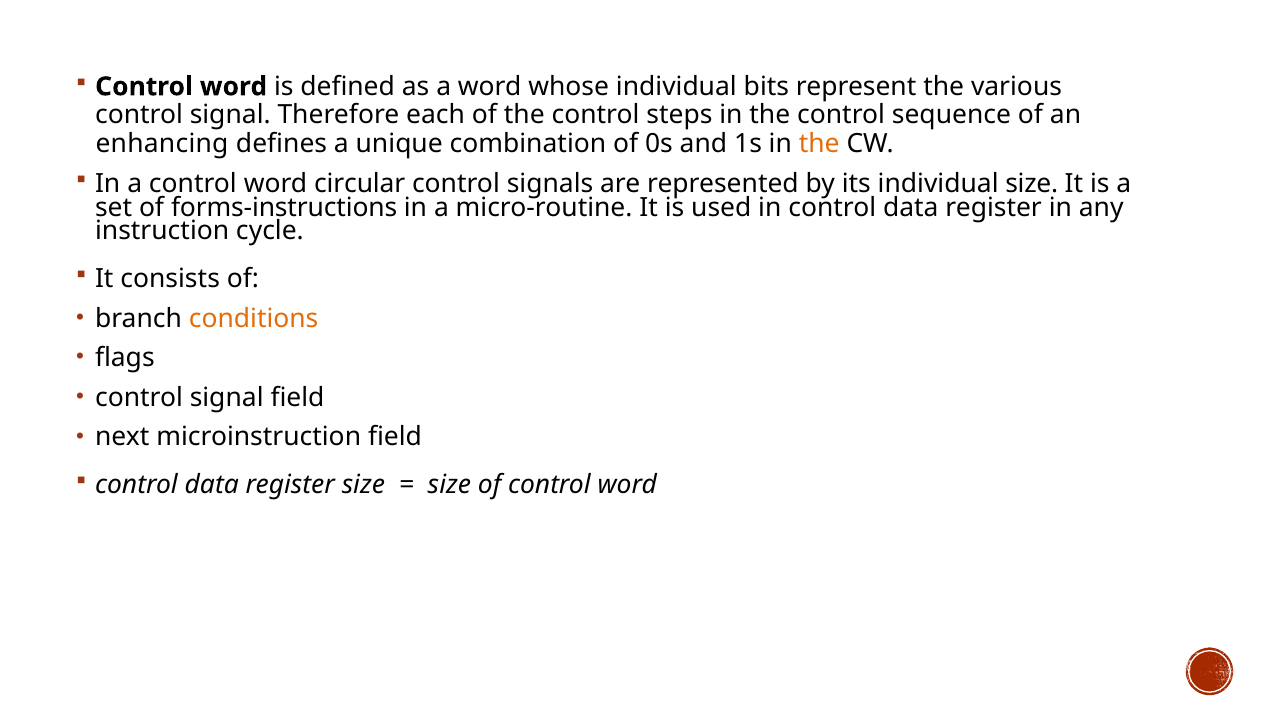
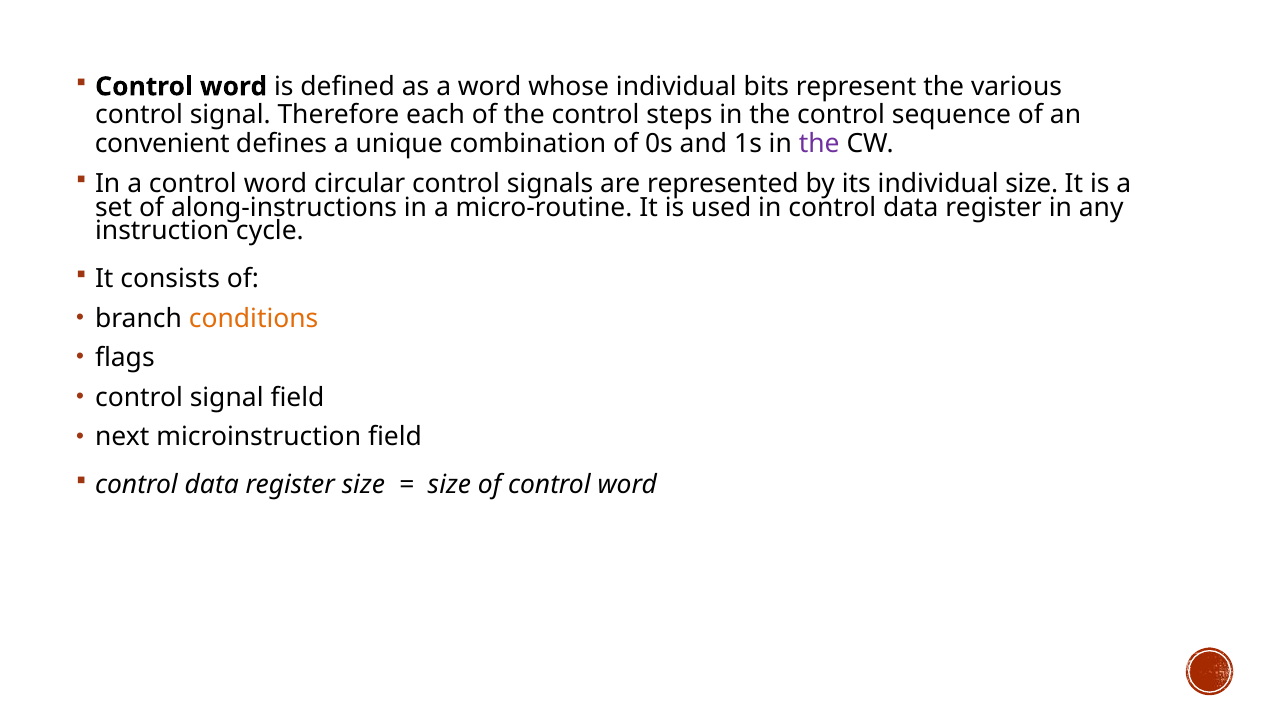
enhancing: enhancing -> convenient
the at (819, 144) colour: orange -> purple
forms-instructions: forms-instructions -> along-instructions
